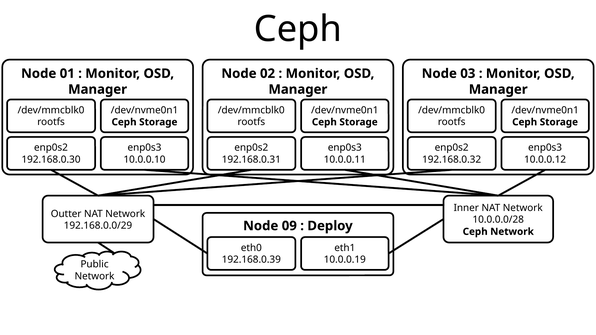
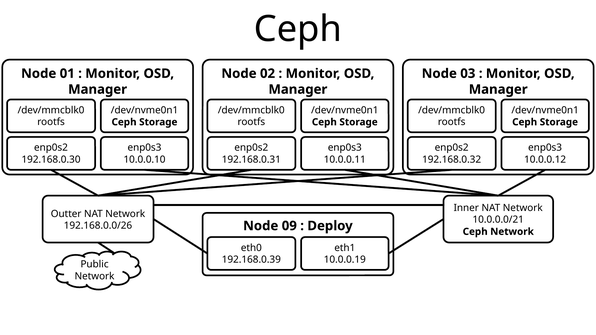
10.0.0.0/28: 10.0.0.0/28 -> 10.0.0.0/21
192.168.0.0/29: 192.168.0.0/29 -> 192.168.0.0/26
